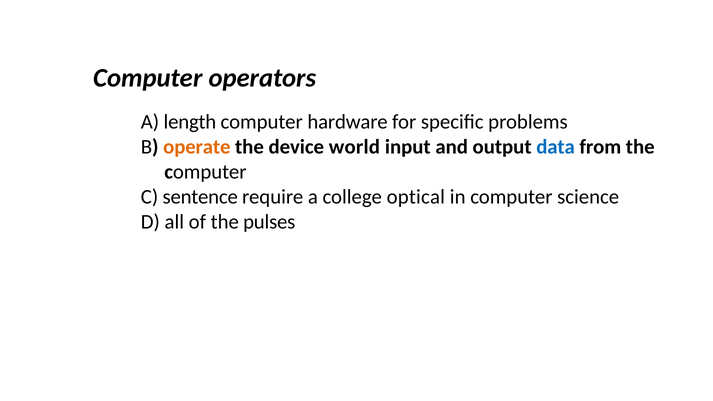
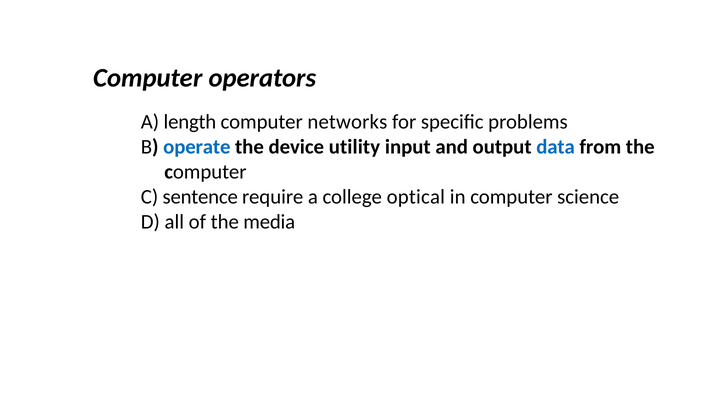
hardware: hardware -> networks
operate colour: orange -> blue
world: world -> utility
pulses: pulses -> media
